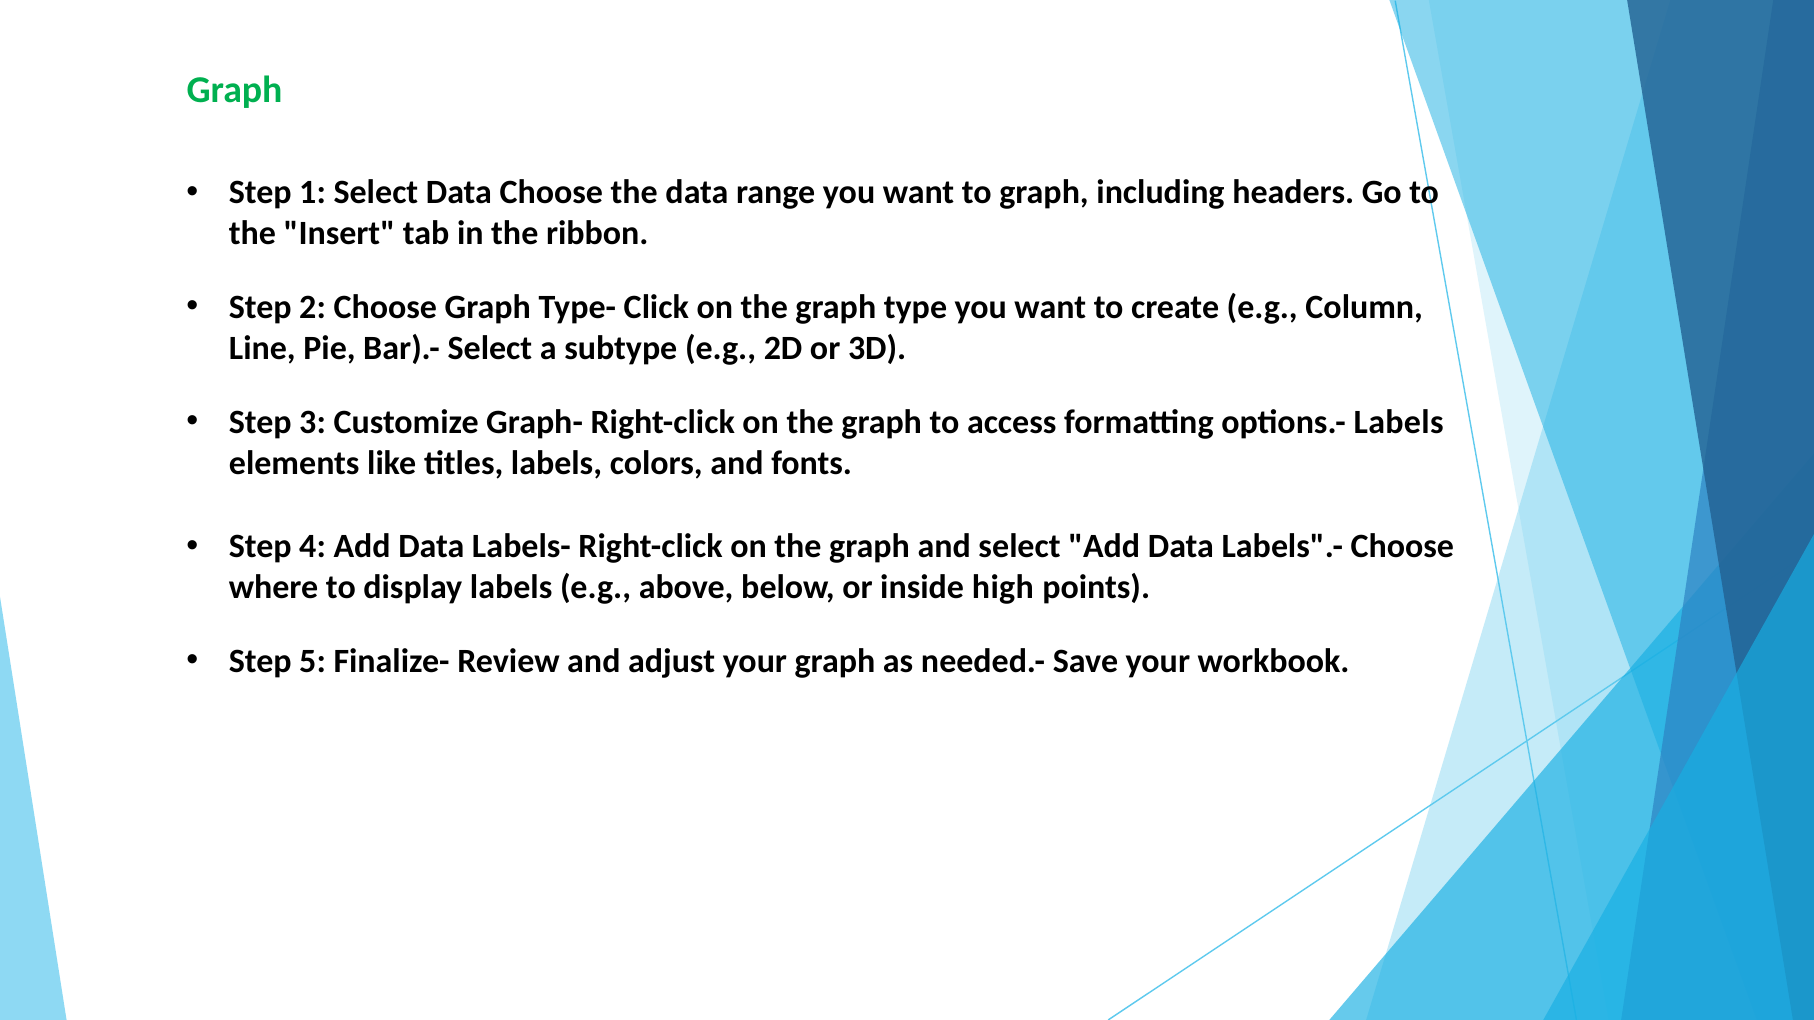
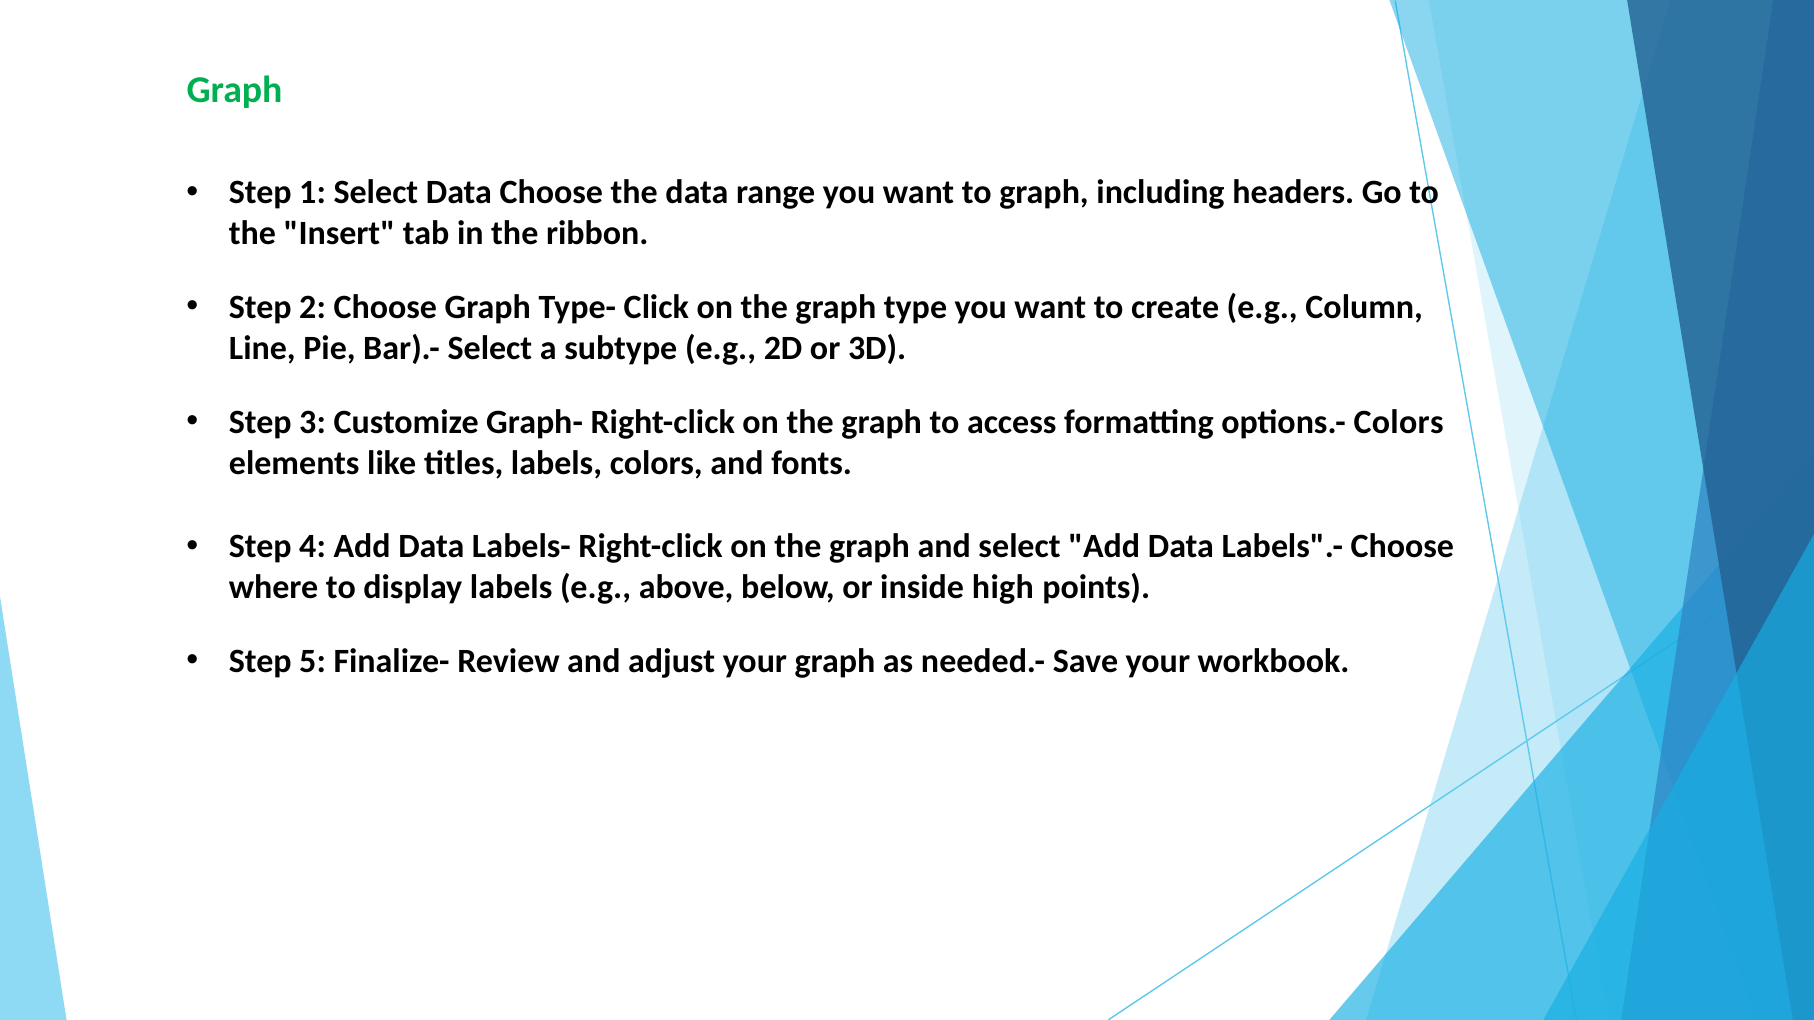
options.- Labels: Labels -> Colors
